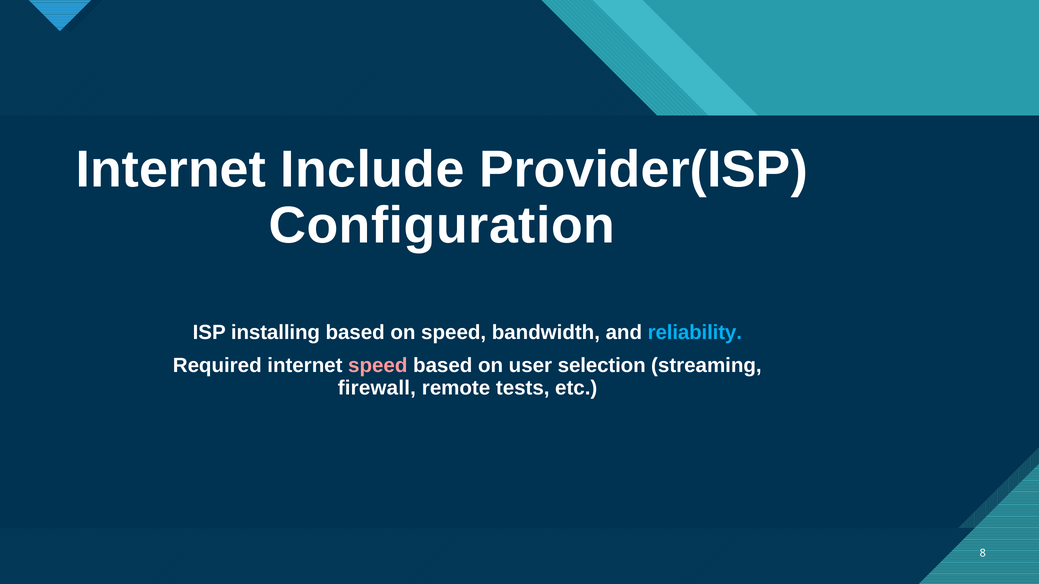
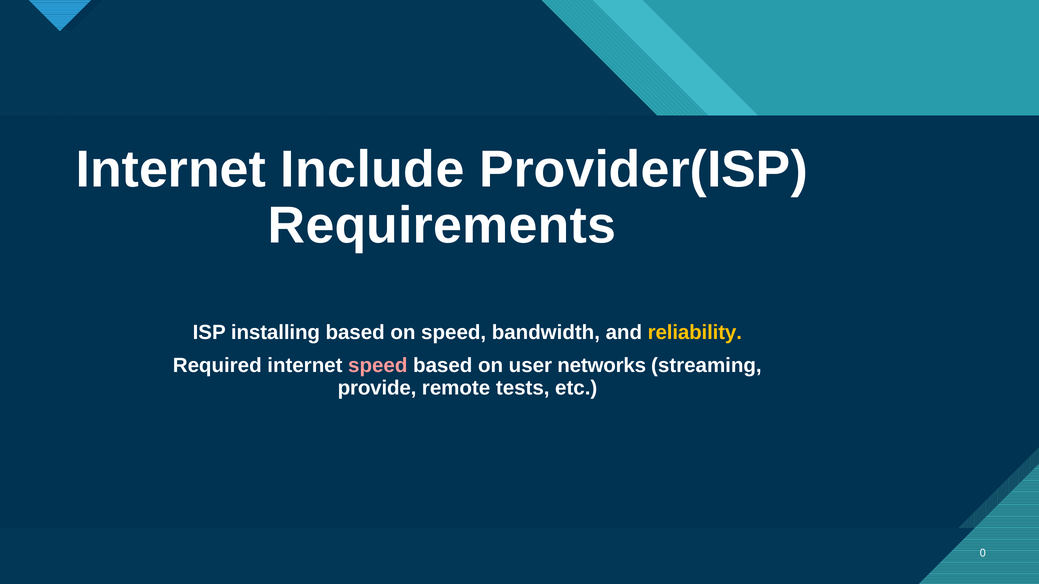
Configuration: Configuration -> Requirements
reliability colour: light blue -> yellow
selection: selection -> networks
firewall: firewall -> provide
8: 8 -> 0
